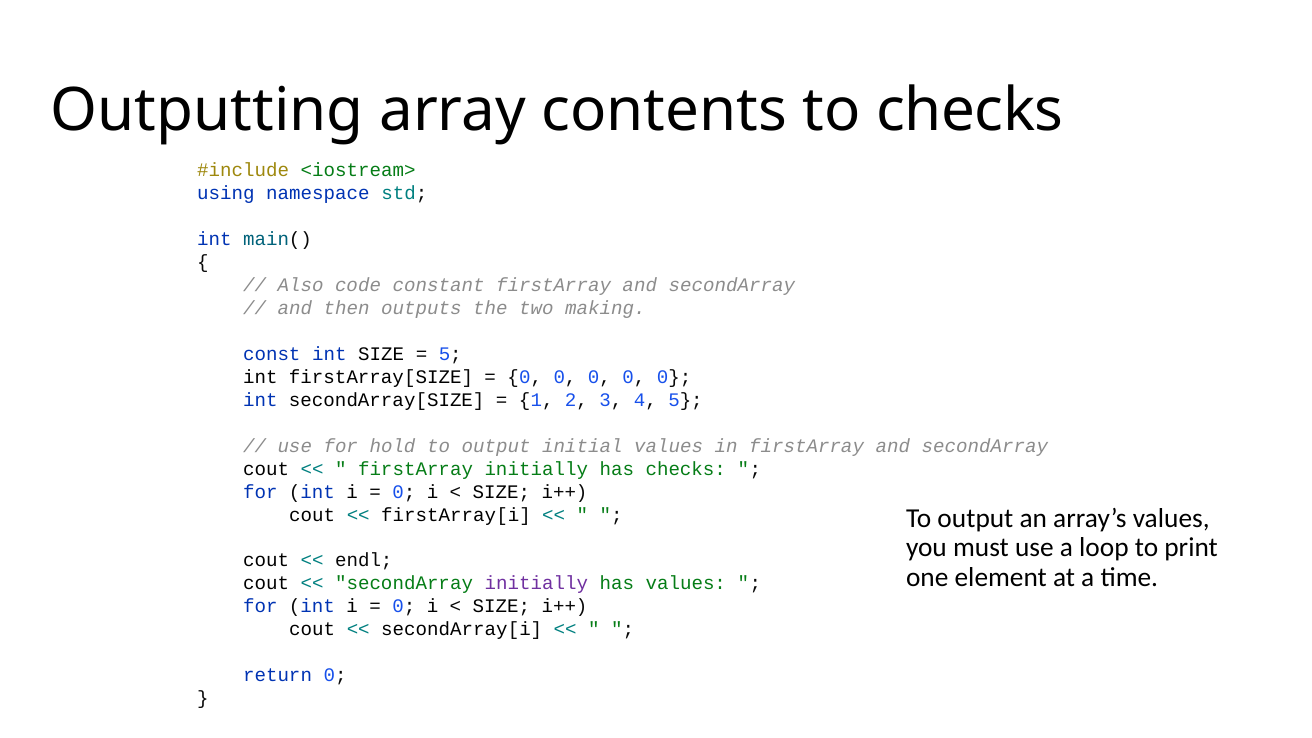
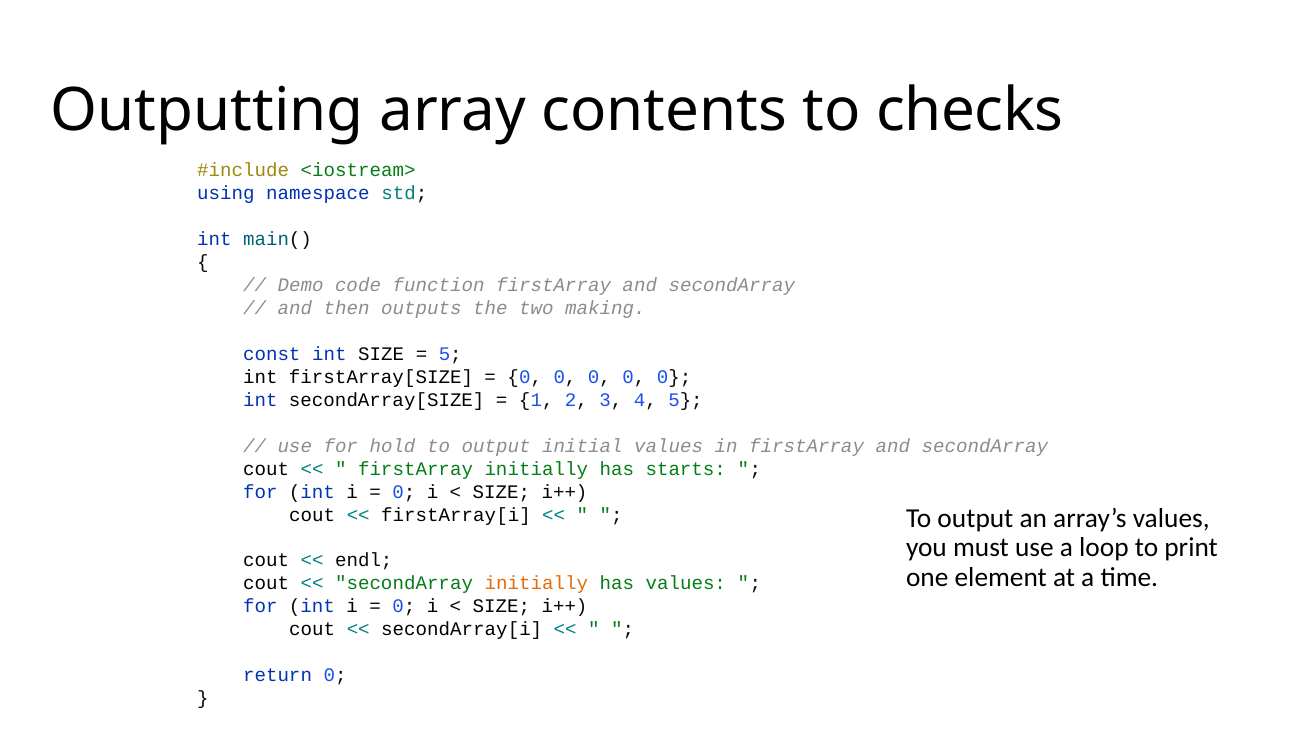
Also: Also -> Demo
constant: constant -> function
has checks: checks -> starts
initially at (536, 584) colour: purple -> orange
